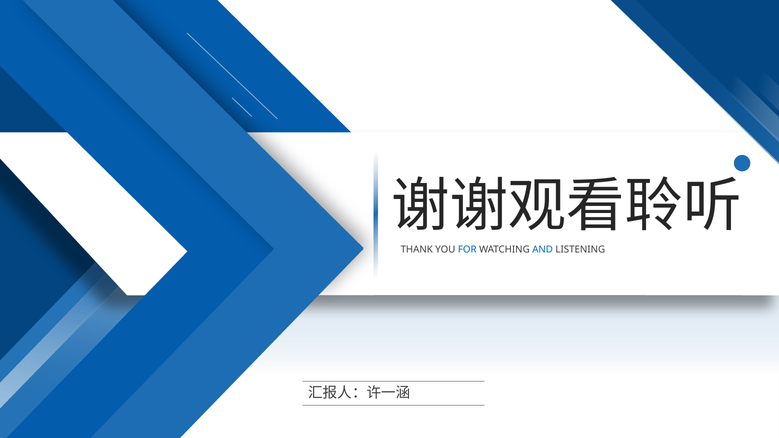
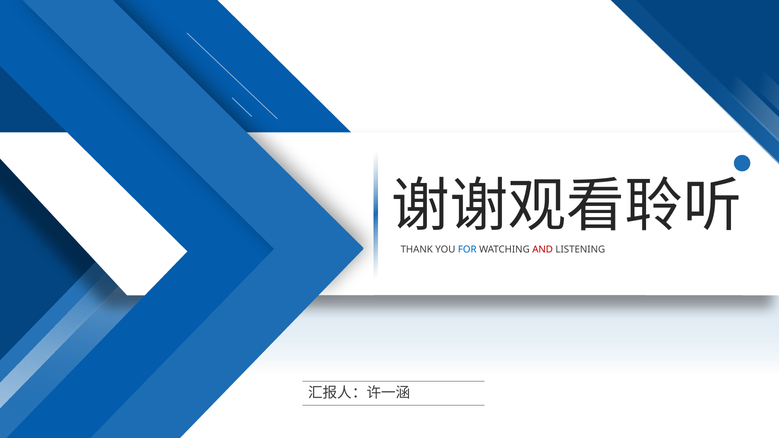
AND colour: blue -> red
